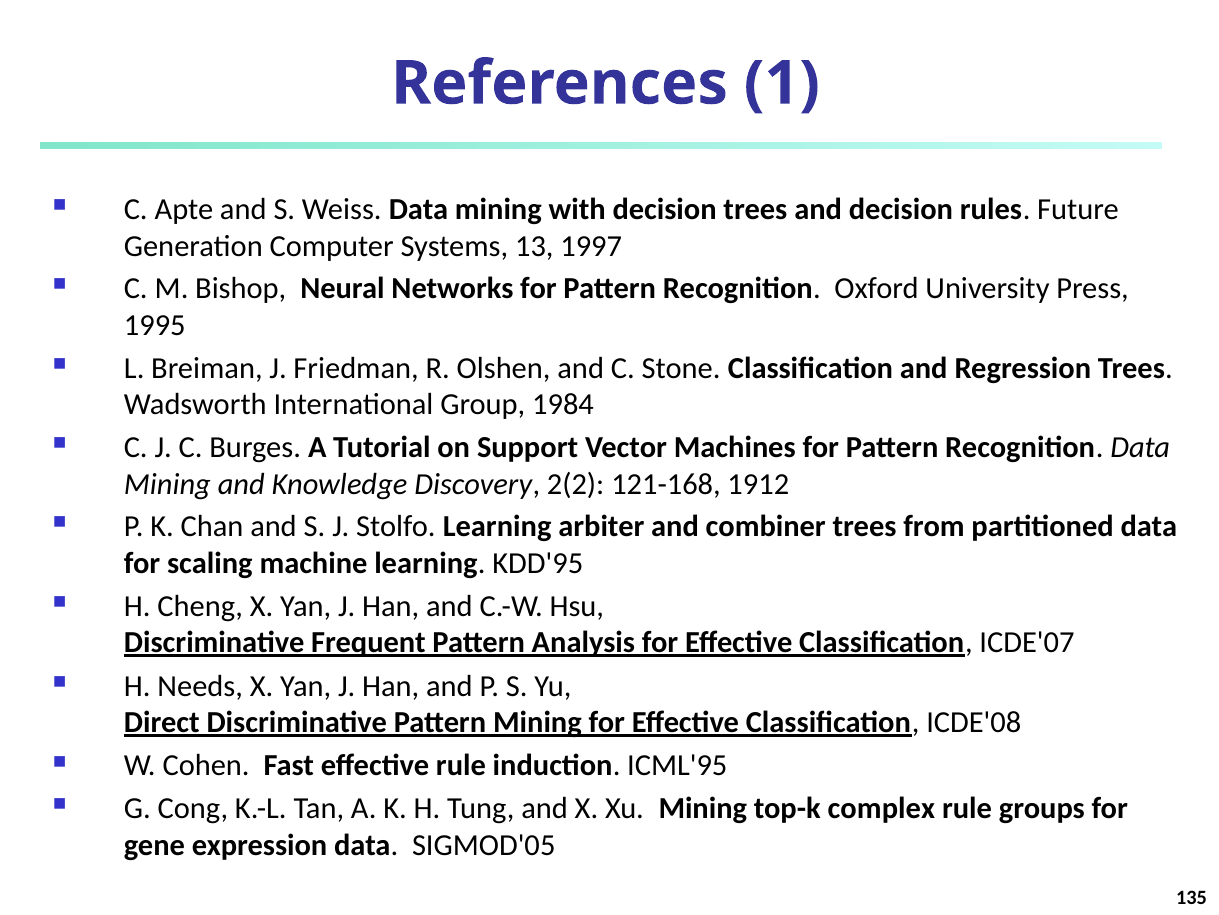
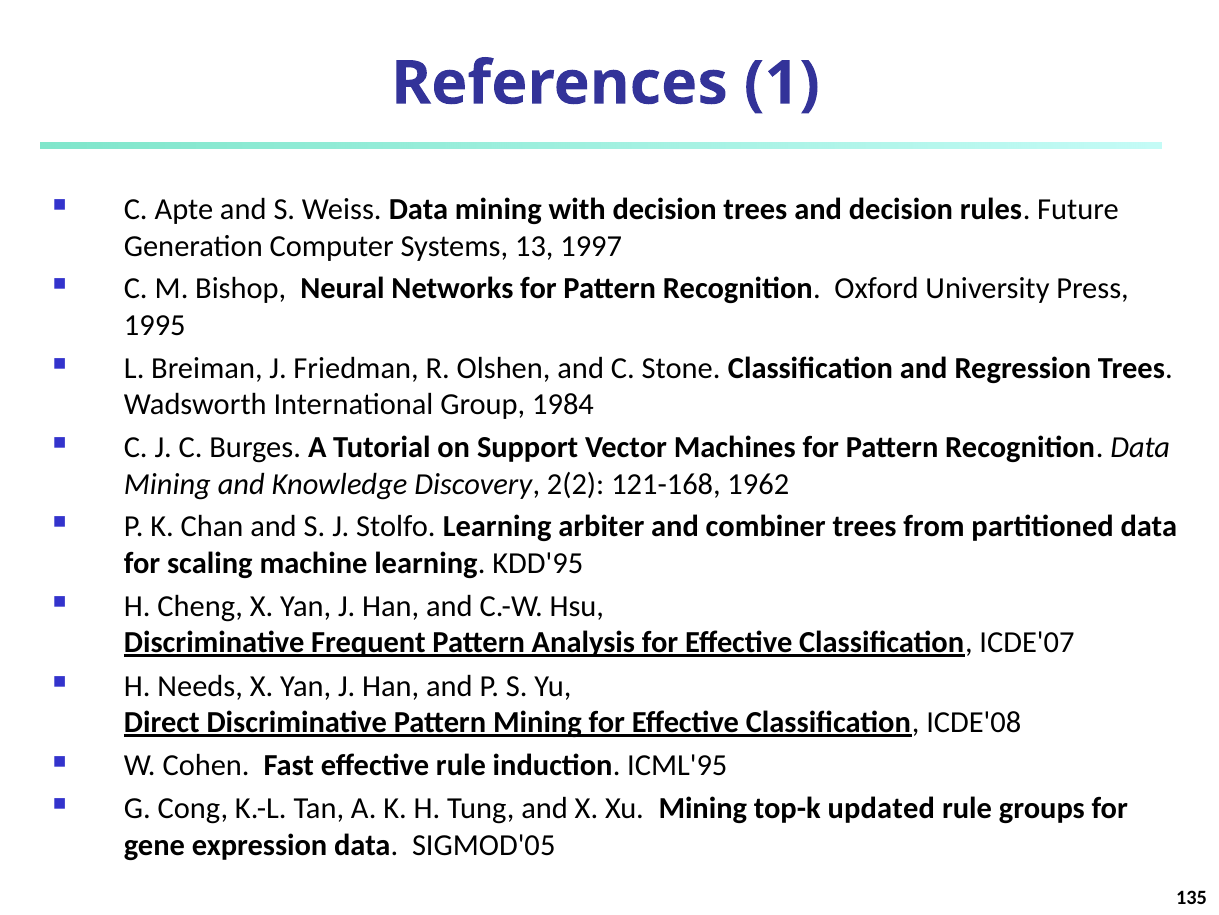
1912: 1912 -> 1962
complex: complex -> updated
